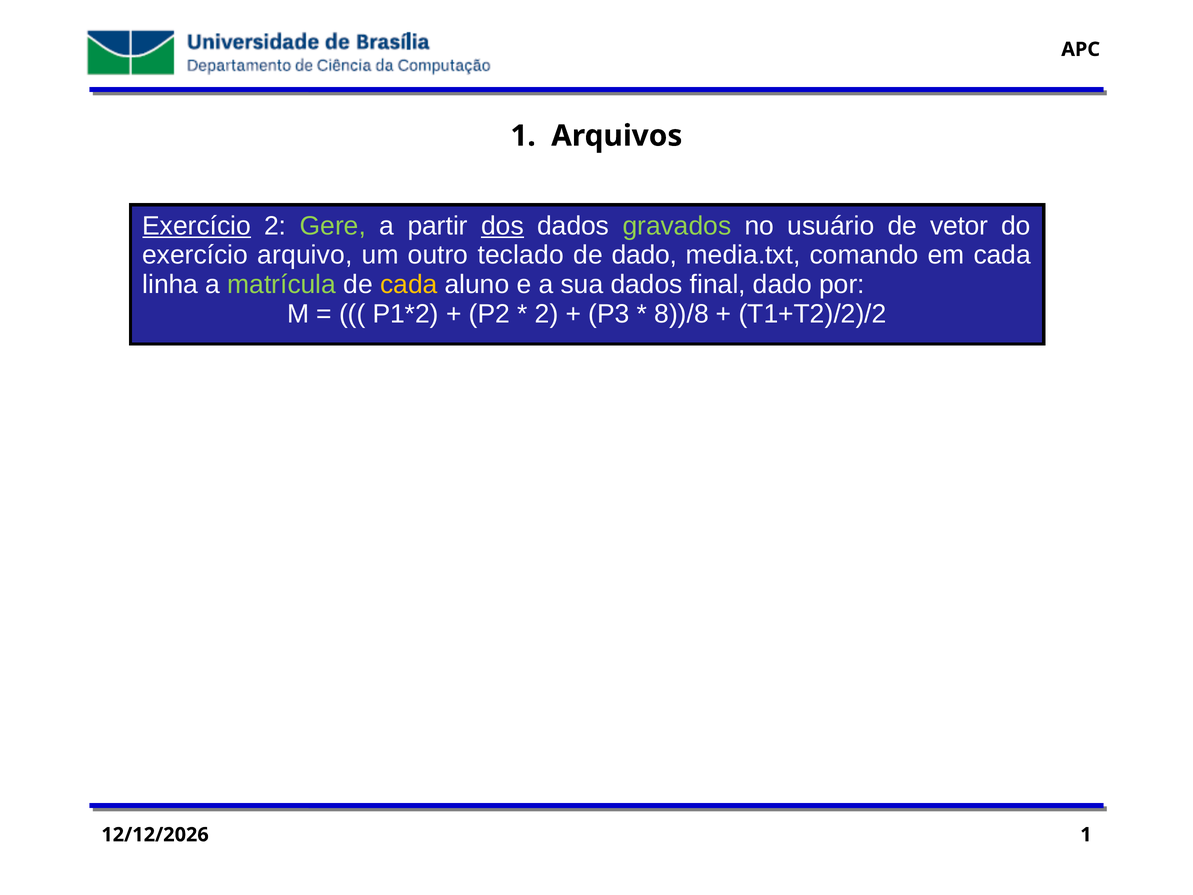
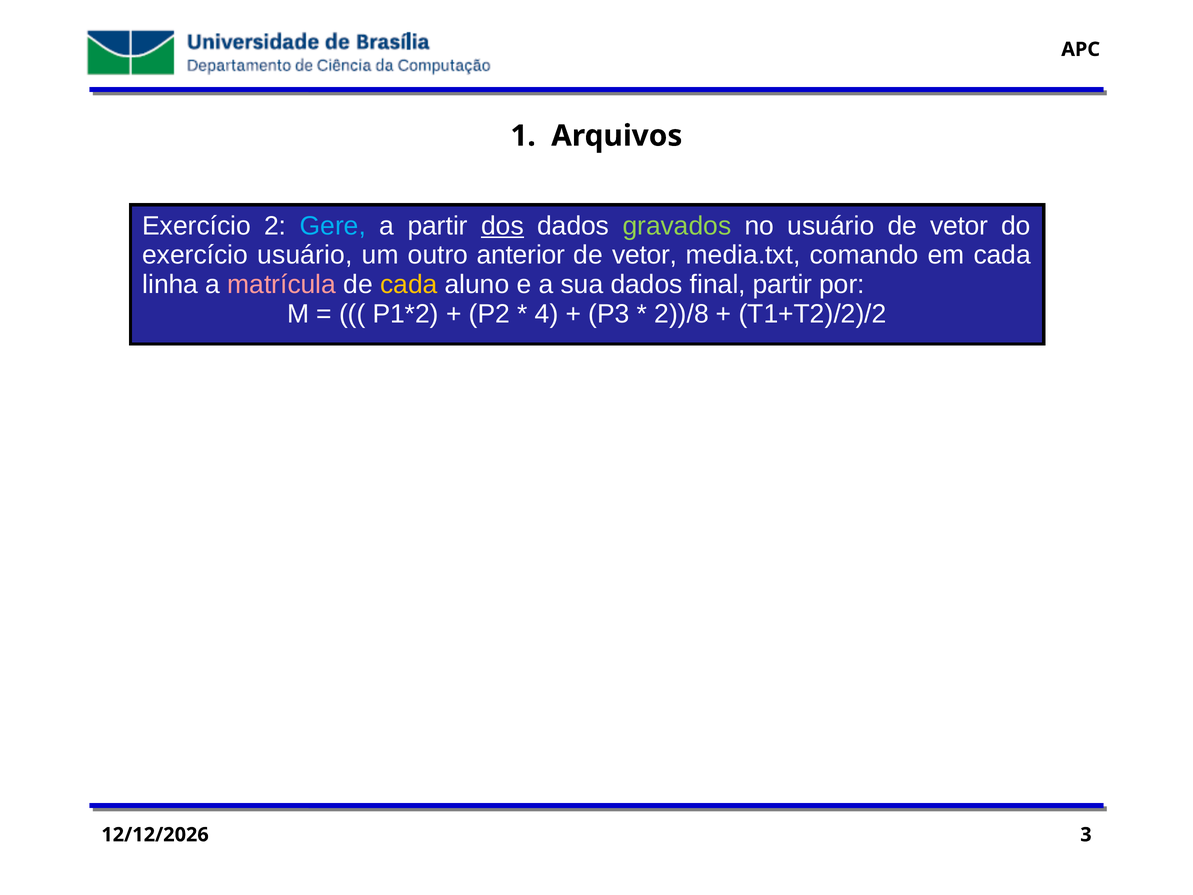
Exercício at (197, 226) underline: present -> none
Gere colour: light green -> light blue
exercício arquivo: arquivo -> usuário
teclado: teclado -> anterior
dado at (645, 255): dado -> vetor
matrícula colour: light green -> pink
final dado: dado -> partir
2 at (547, 314): 2 -> 4
8))/8: 8))/8 -> 2))/8
1 at (1086, 835): 1 -> 3
